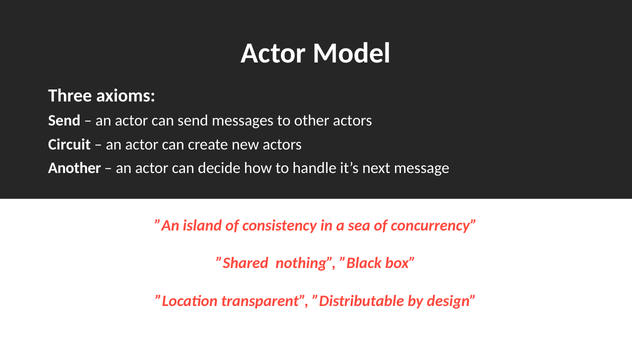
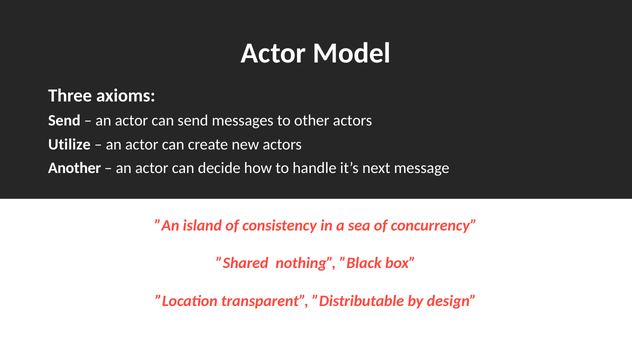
Circuit: Circuit -> Utilize
